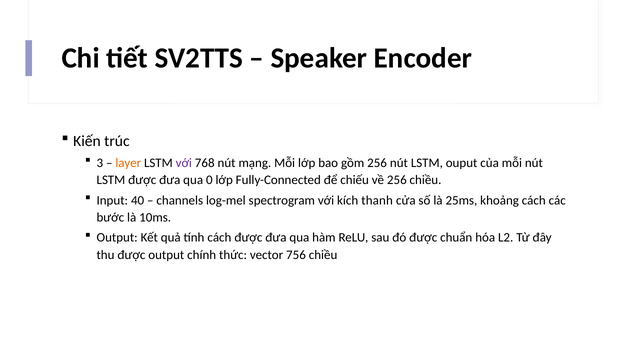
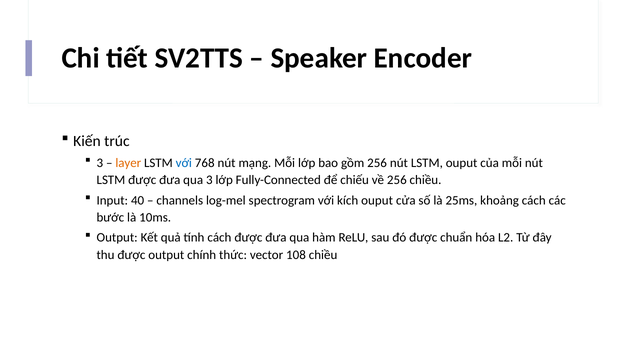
với at (184, 163) colour: purple -> blue
qua 0: 0 -> 3
kích thanh: thanh -> ouput
756: 756 -> 108
